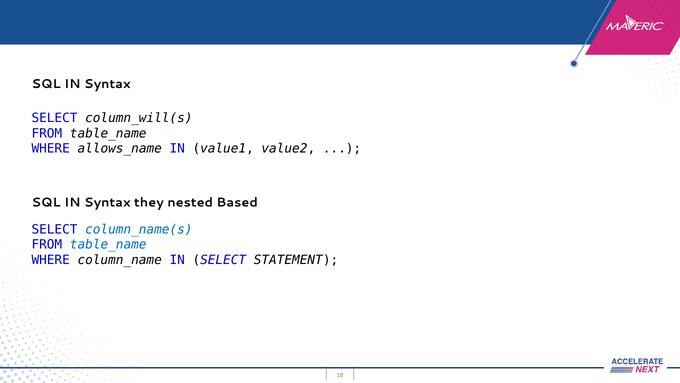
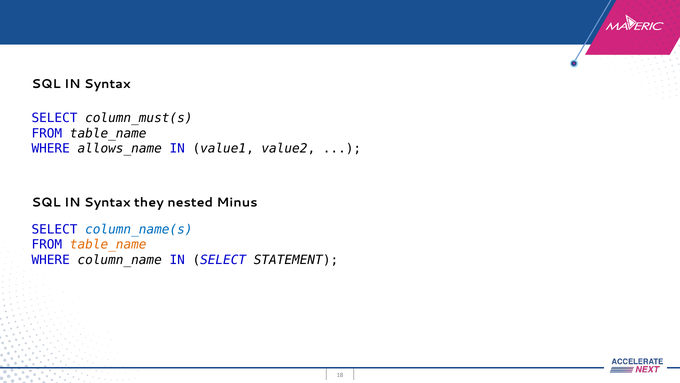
column_will(s: column_will(s -> column_must(s
Based: Based -> Minus
table_name at (108, 244) colour: blue -> orange
